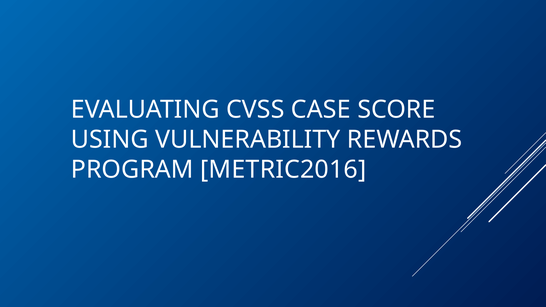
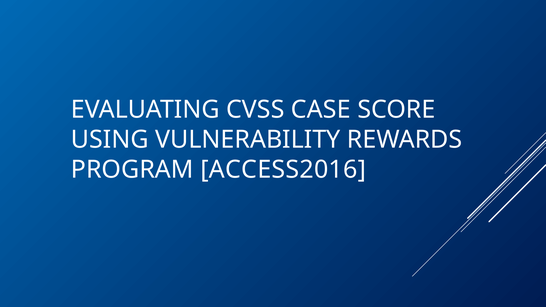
METRIC2016: METRIC2016 -> ACCESS2016
